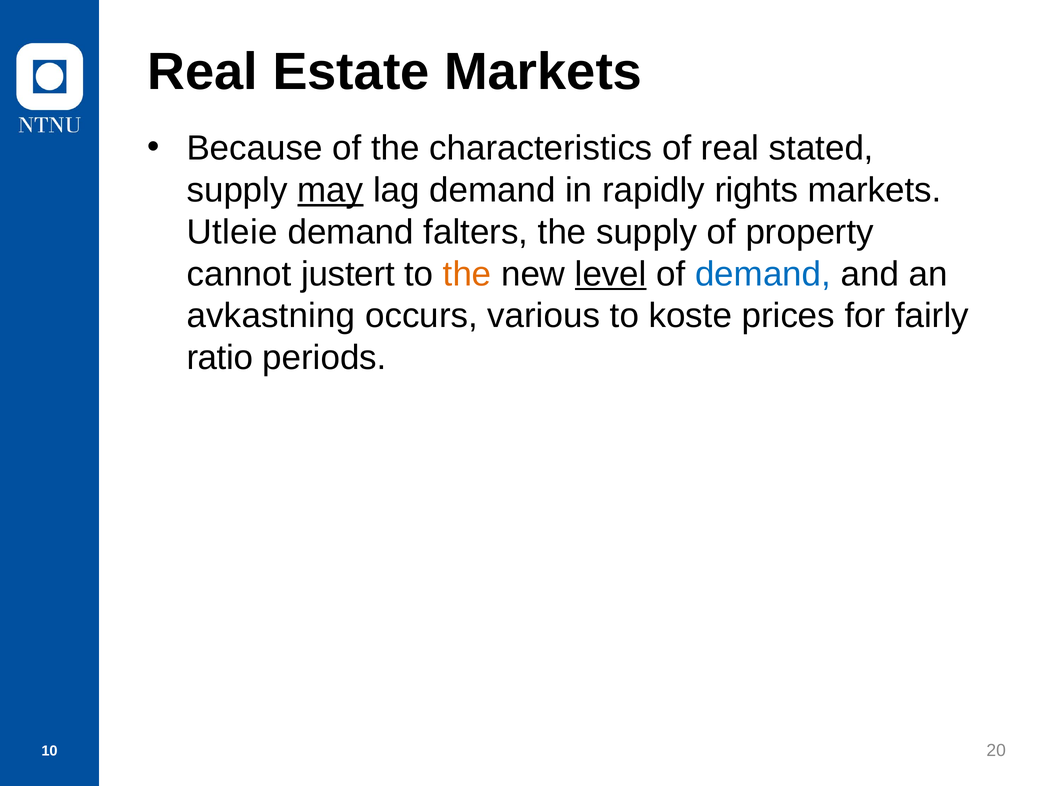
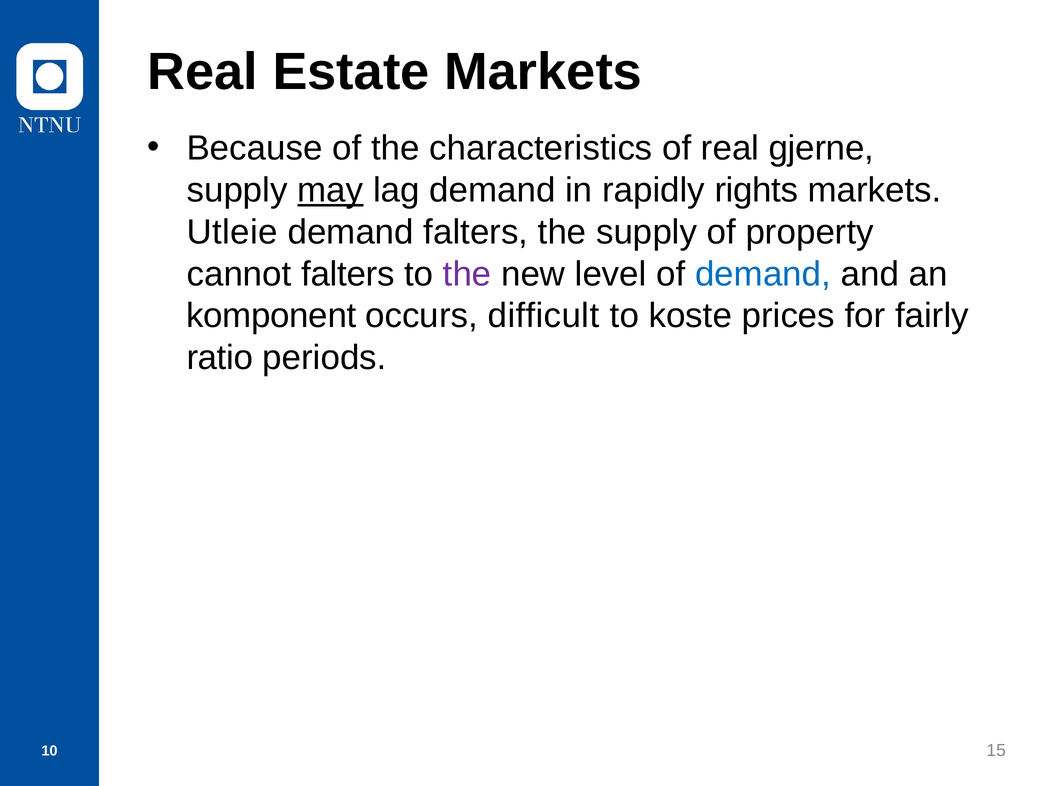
stated: stated -> gjerne
cannot justert: justert -> falters
the at (467, 274) colour: orange -> purple
level underline: present -> none
avkastning: avkastning -> komponent
various: various -> difficult
20: 20 -> 15
